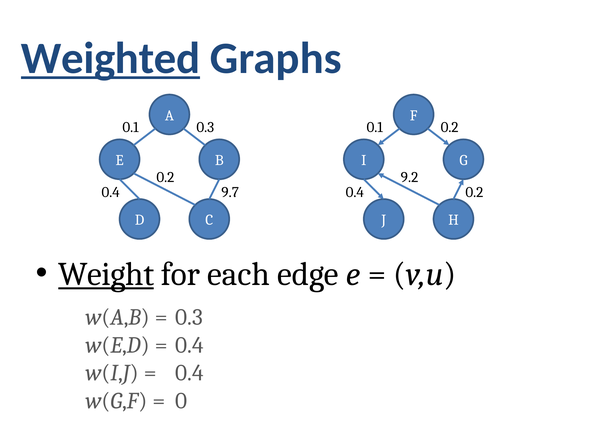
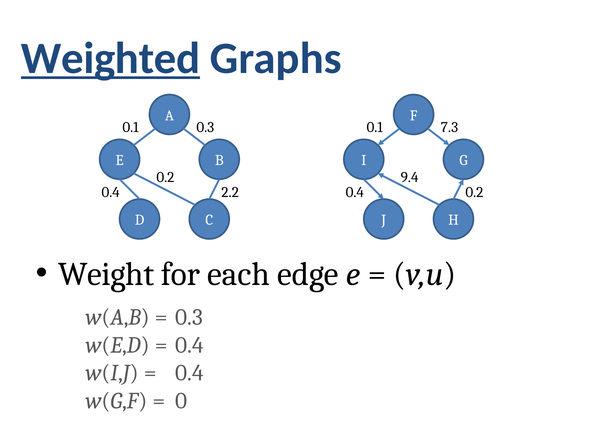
0.1 0.2: 0.2 -> 7.3
9.2: 9.2 -> 9.4
9.7: 9.7 -> 2.2
Weight underline: present -> none
